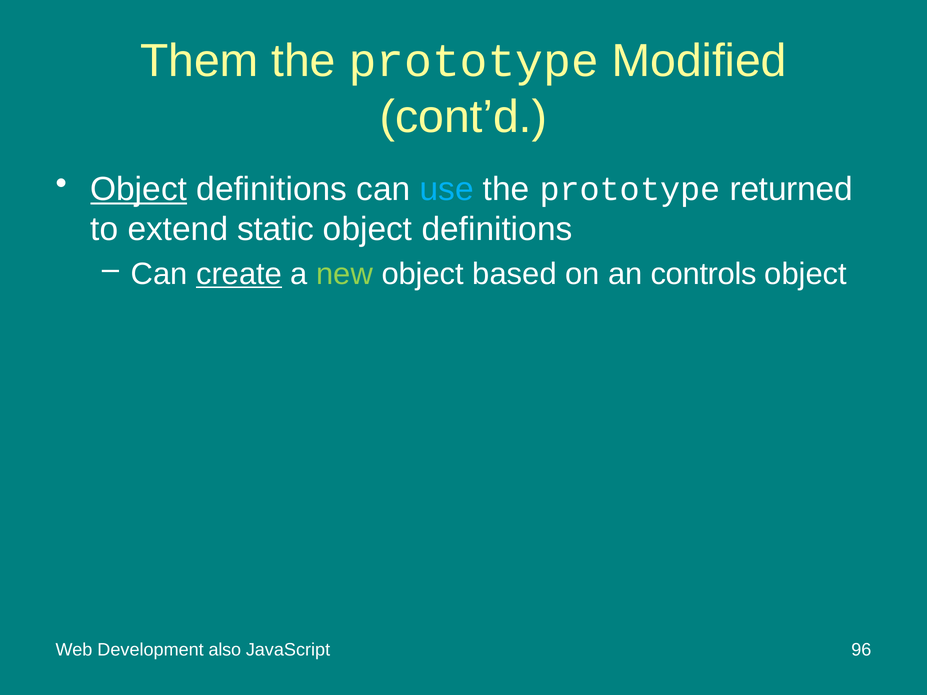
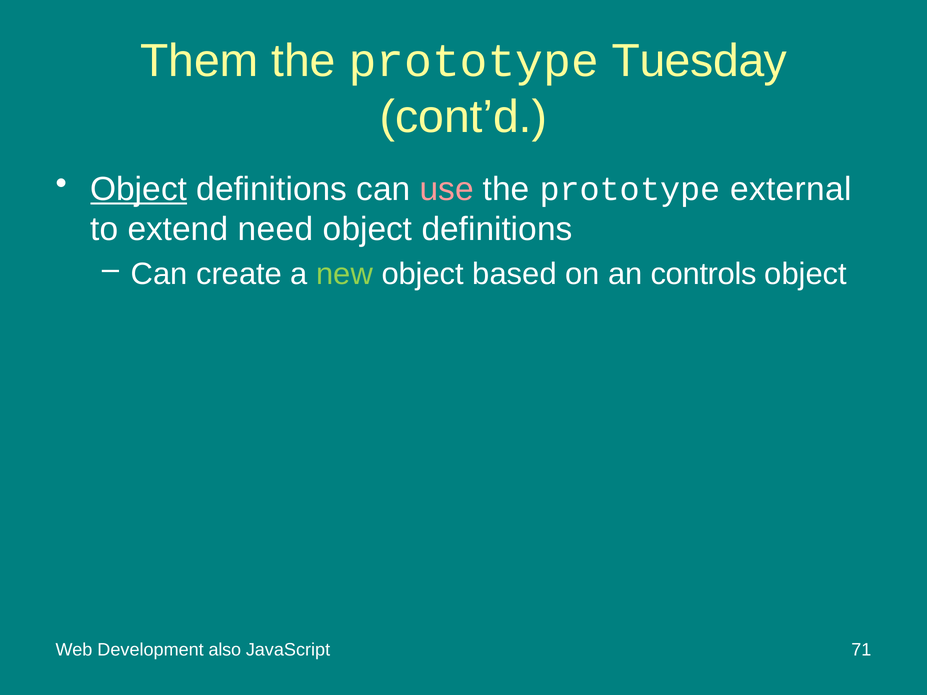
Modified: Modified -> Tuesday
use colour: light blue -> pink
returned: returned -> external
static: static -> need
create underline: present -> none
96: 96 -> 71
